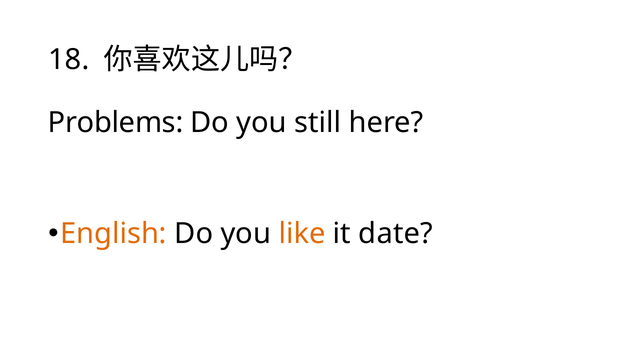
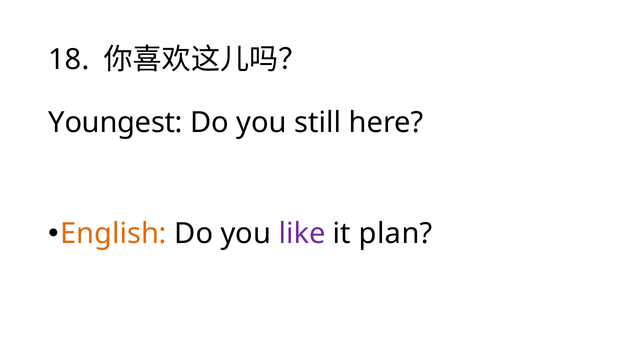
Problems: Problems -> Youngest
like colour: orange -> purple
date: date -> plan
